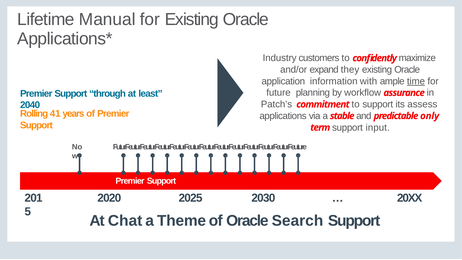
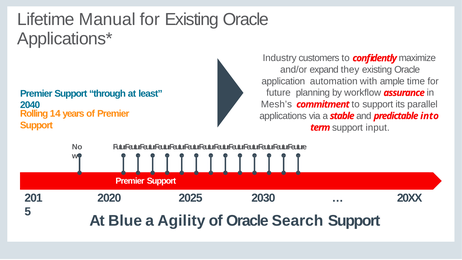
information: information -> automation
time underline: present -> none
Patch’s: Patch’s -> Mesh’s
assess: assess -> parallel
41: 41 -> 14
only: only -> into
Chat: Chat -> Blue
Theme: Theme -> Agility
